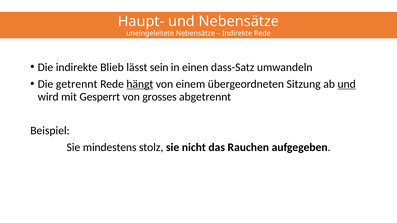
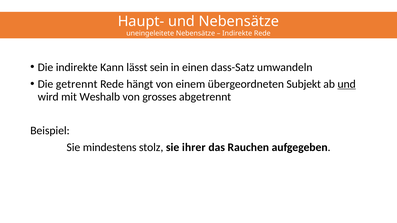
Blieb: Blieb -> Kann
hängt underline: present -> none
Sitzung: Sitzung -> Subjekt
Gesperrt: Gesperrt -> Weshalb
nicht: nicht -> ihrer
